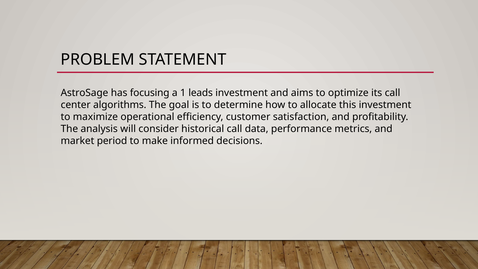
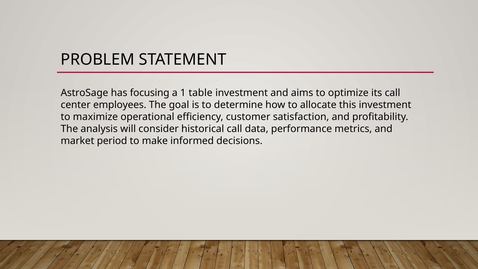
leads: leads -> table
algorithms: algorithms -> employees
